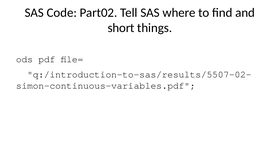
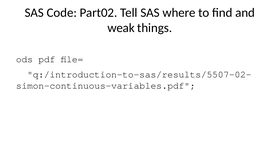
short: short -> weak
